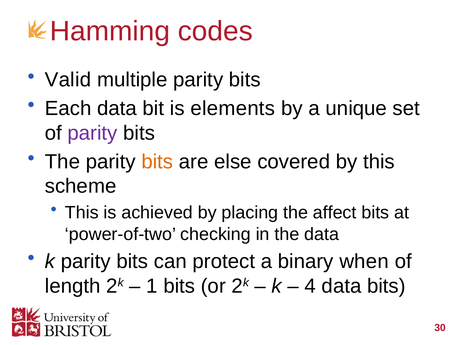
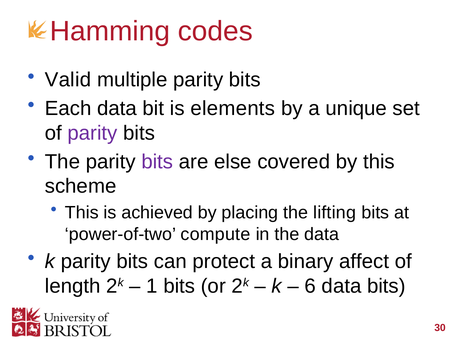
bits at (157, 162) colour: orange -> purple
affect: affect -> lifting
checking: checking -> compute
when: when -> affect
4: 4 -> 6
